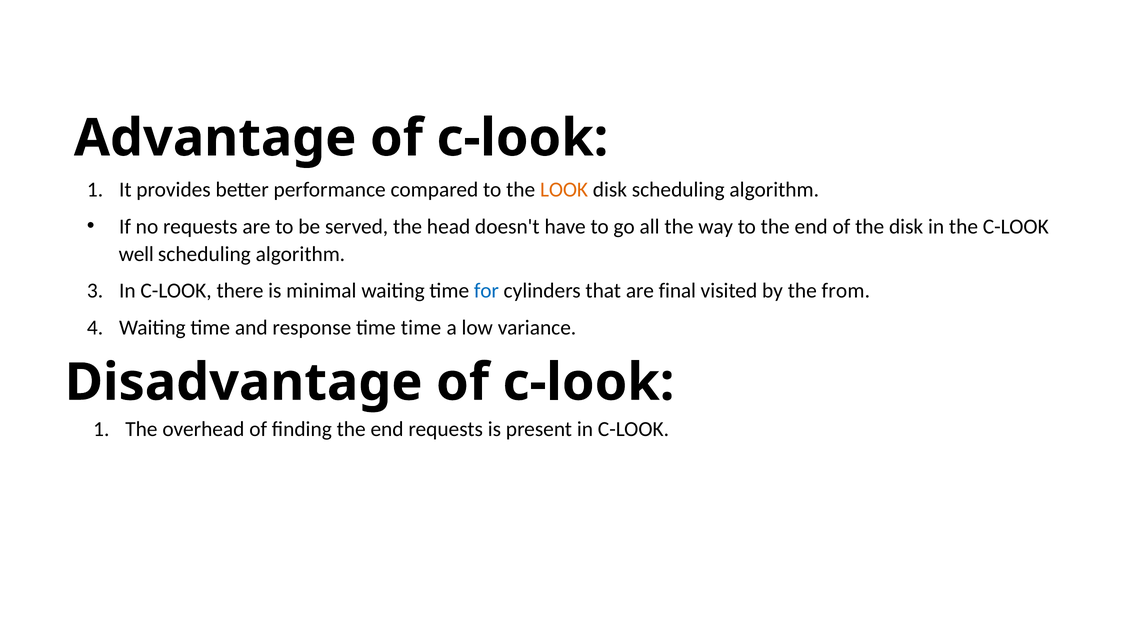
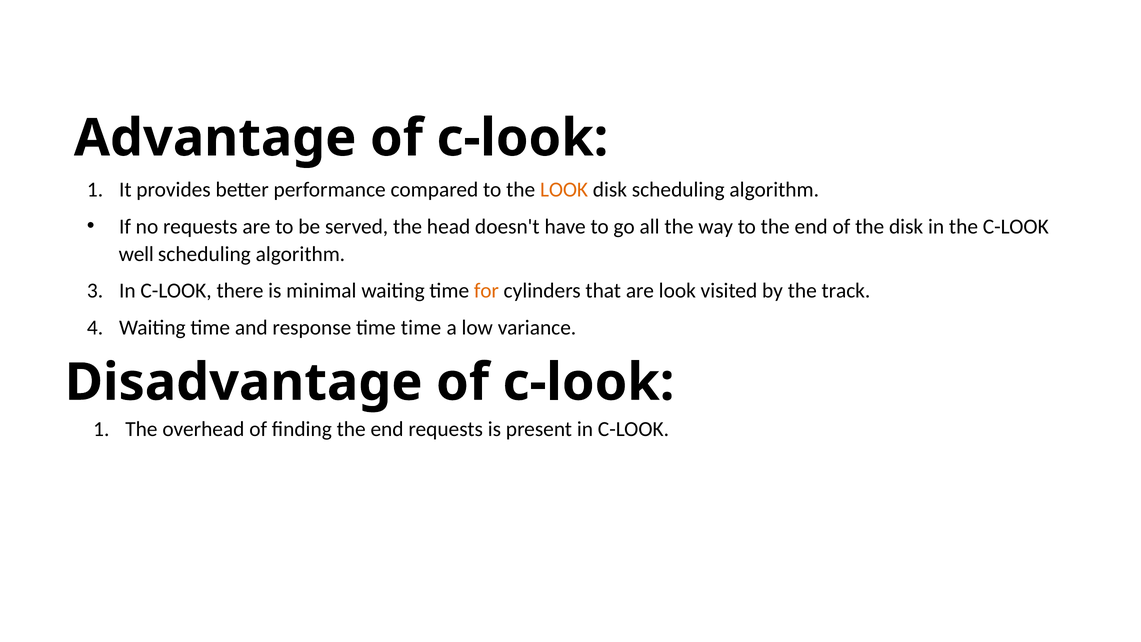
for colour: blue -> orange
are final: final -> look
from: from -> track
